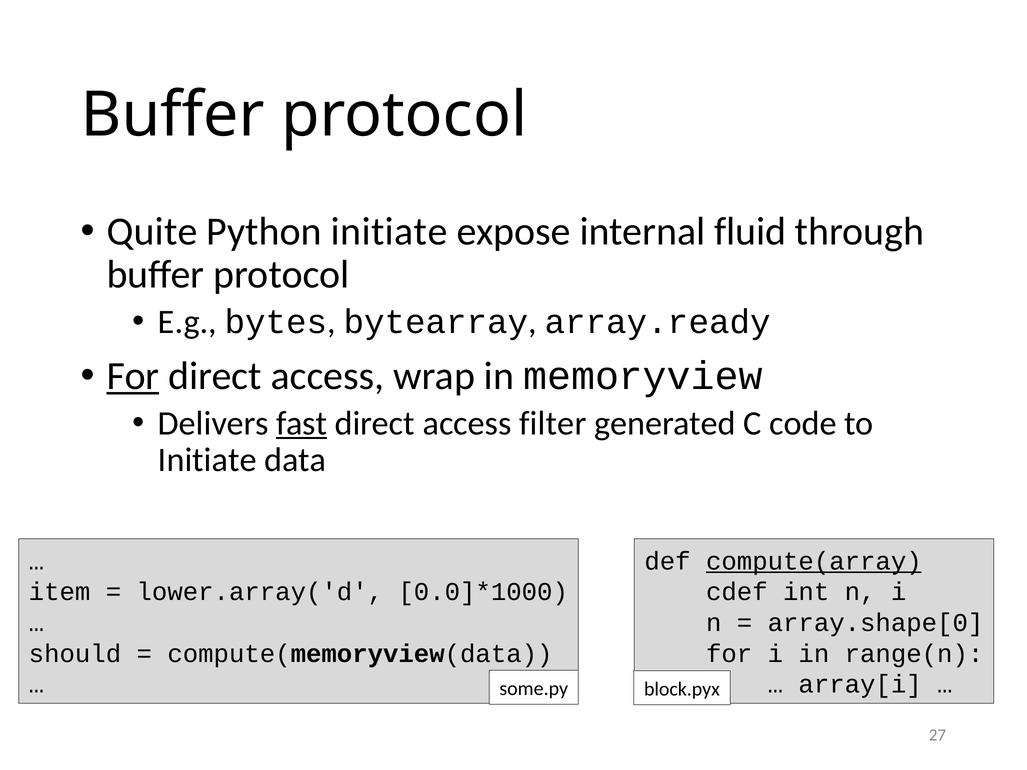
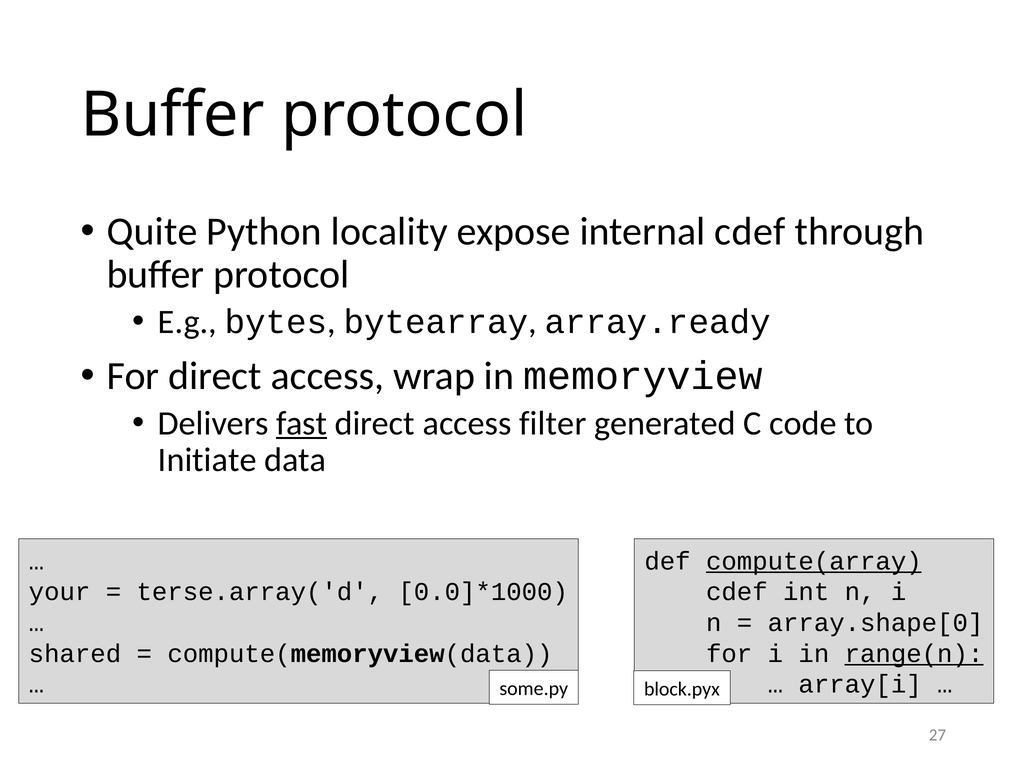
Python initiate: initiate -> locality
internal fluid: fluid -> cdef
For at (133, 376) underline: present -> none
item: item -> your
lower.array('d: lower.array('d -> terse.array('d
should: should -> shared
range(n underline: none -> present
